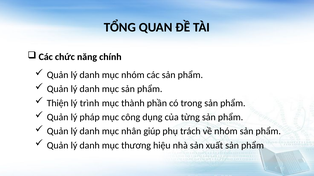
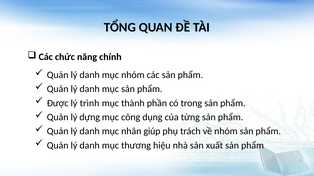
Thiện: Thiện -> Được
pháp: pháp -> dựng
